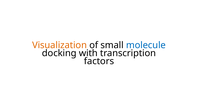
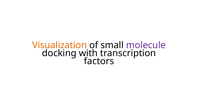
molecule colour: blue -> purple
